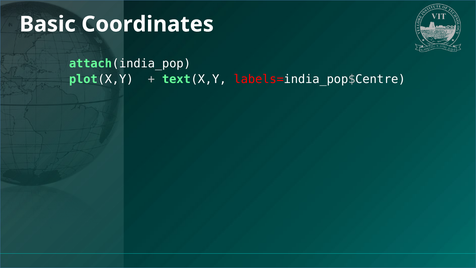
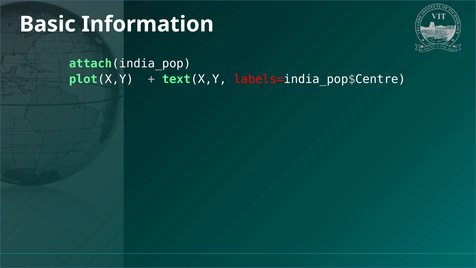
Coordinates: Coordinates -> Information
